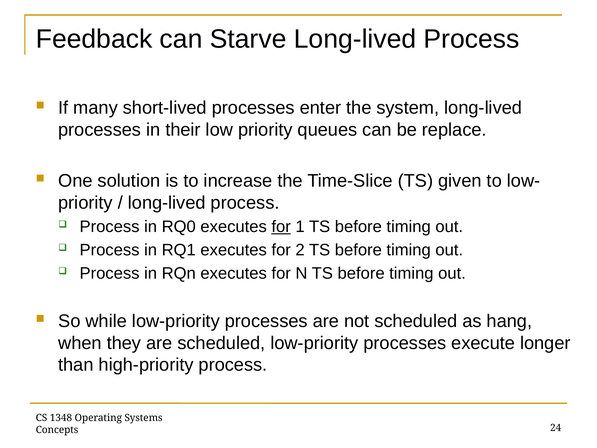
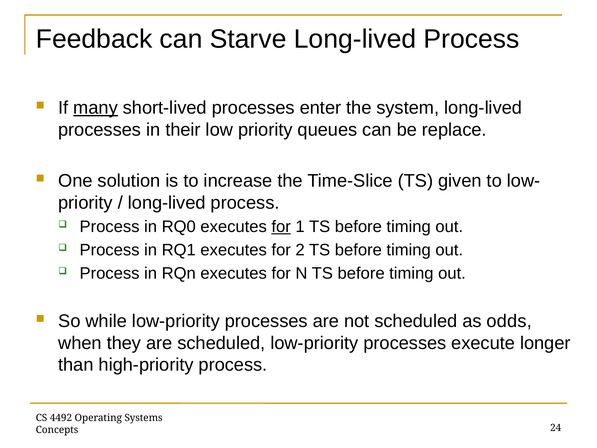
many underline: none -> present
hang: hang -> odds
1348: 1348 -> 4492
